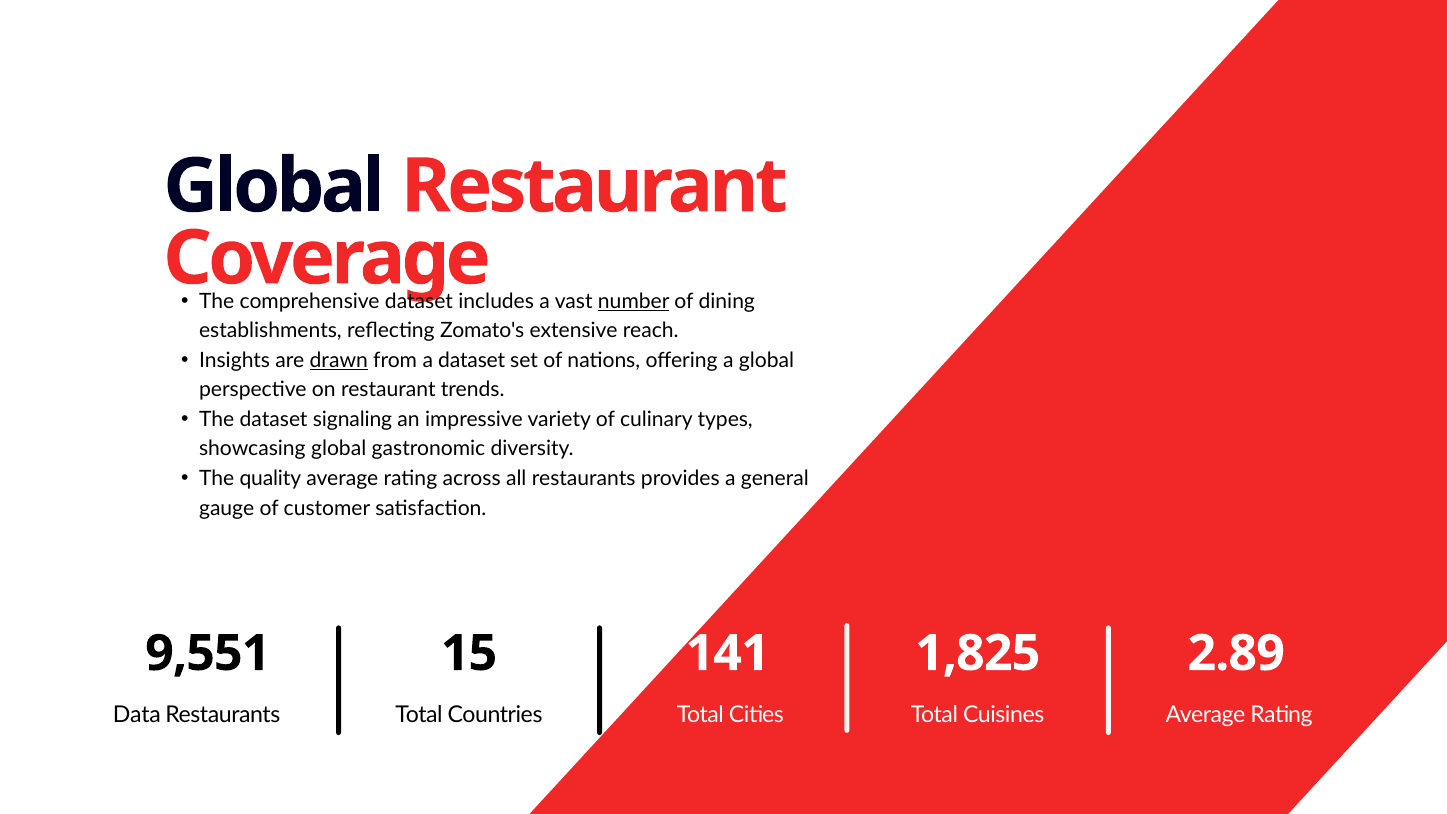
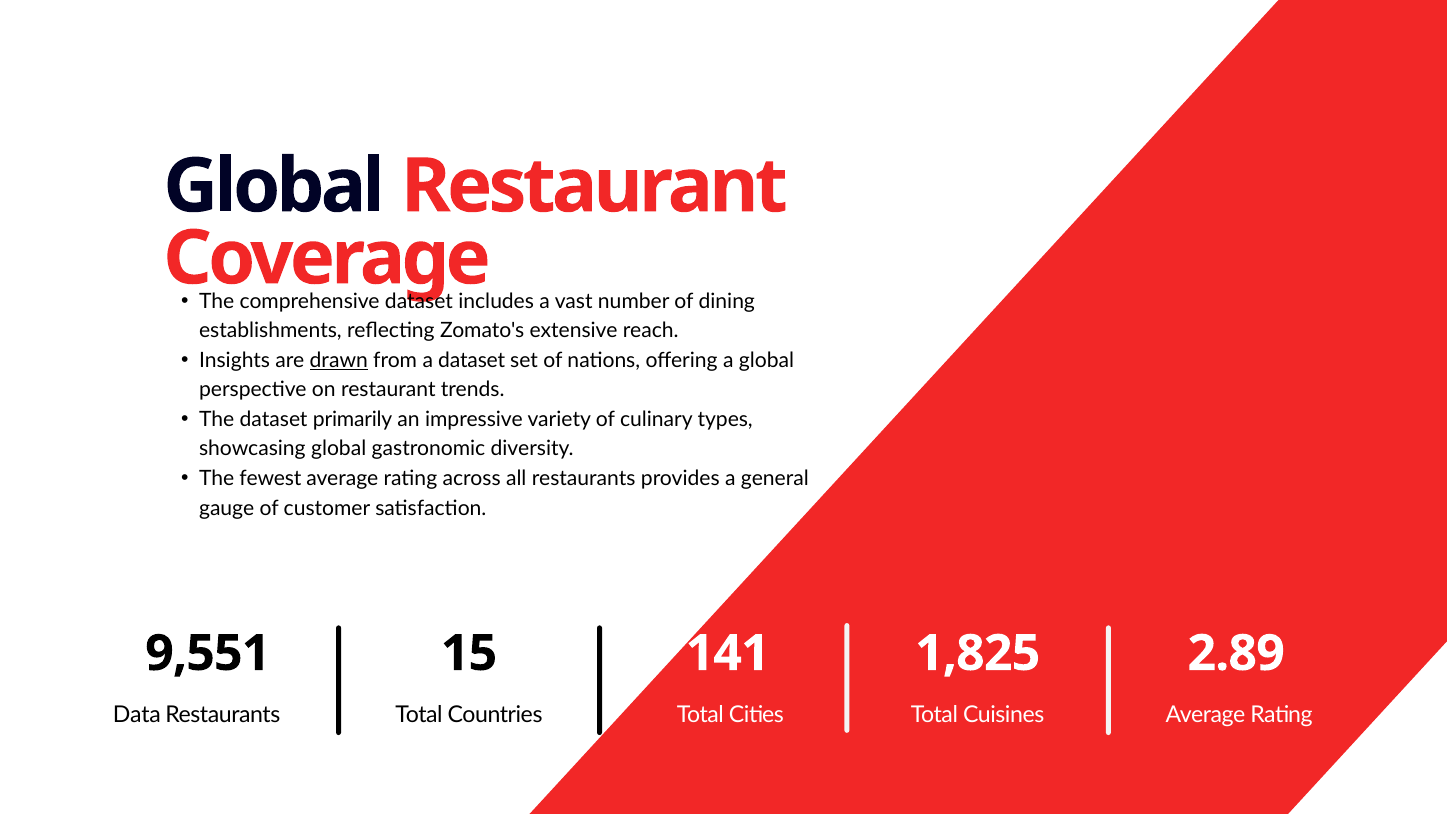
number underline: present -> none
signaling: signaling -> primarily
quality: quality -> fewest
